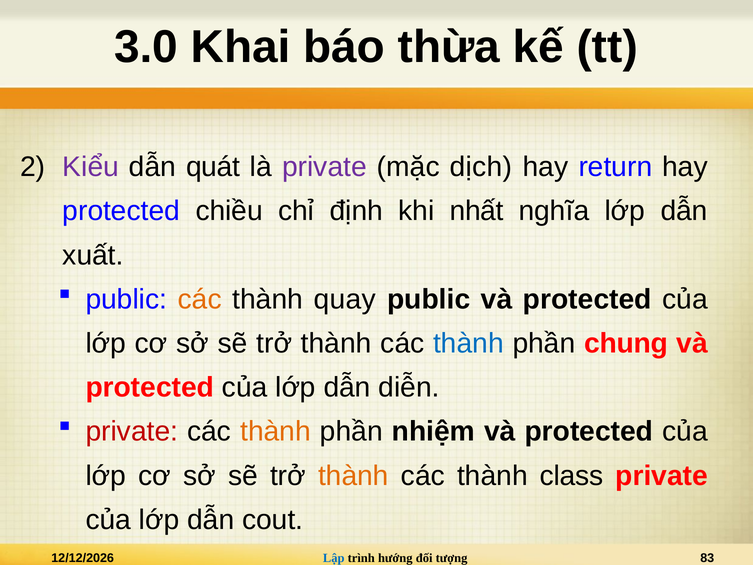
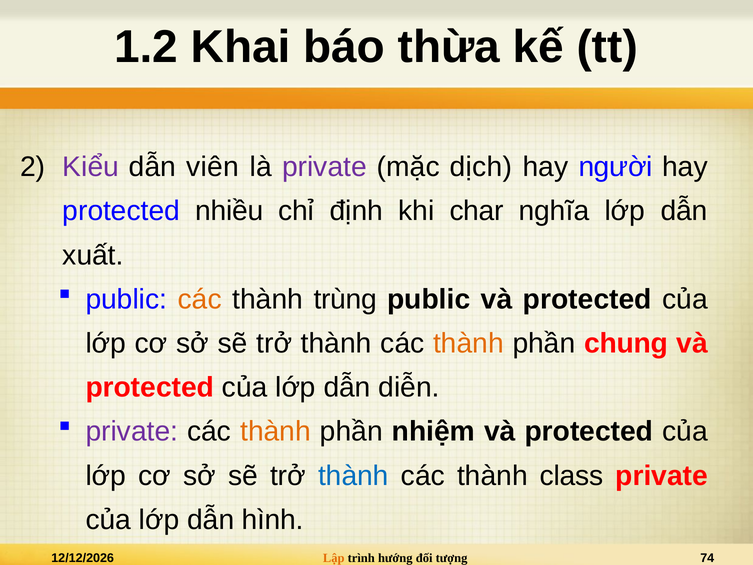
3.0: 3.0 -> 1.2
quát: quát -> viên
return: return -> người
chiều: chiều -> nhiều
nhất: nhất -> char
quay: quay -> trùng
thành at (469, 343) colour: blue -> orange
private at (132, 431) colour: red -> purple
thành at (353, 476) colour: orange -> blue
cout: cout -> hình
Lập colour: blue -> orange
83: 83 -> 74
